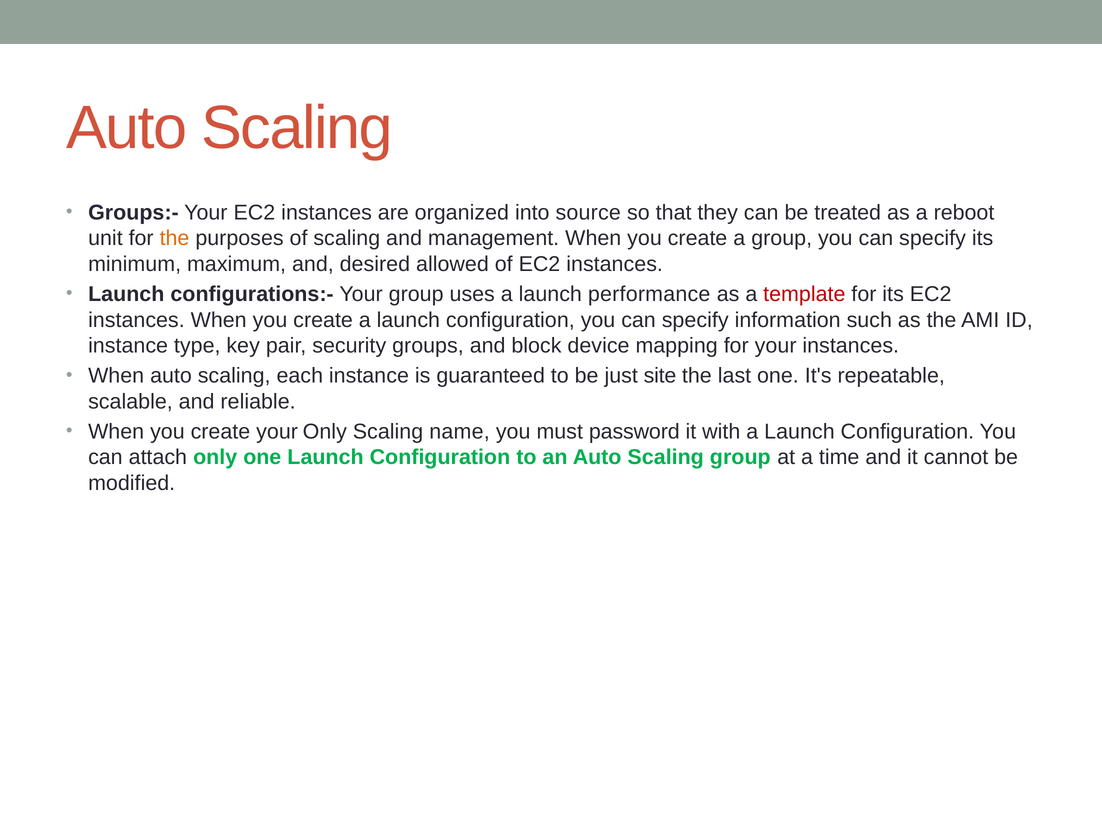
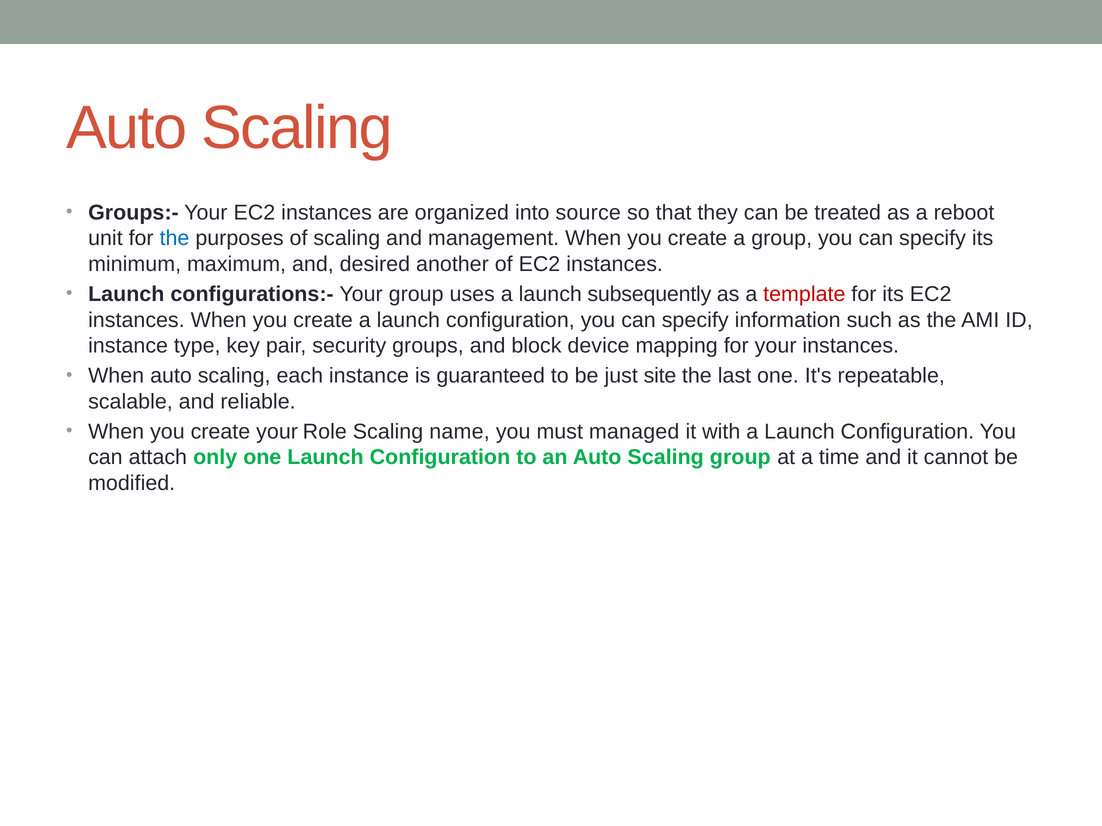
the at (175, 239) colour: orange -> blue
allowed: allowed -> another
performance: performance -> subsequently
your Only: Only -> Role
password: password -> managed
